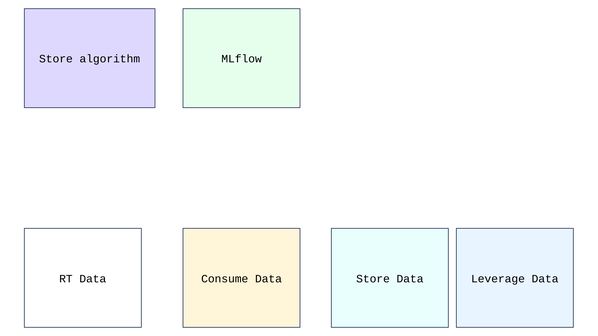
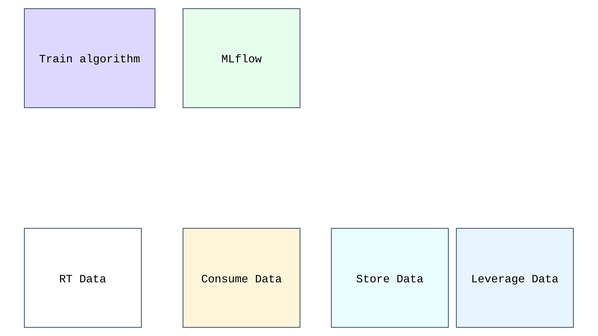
Store at (56, 59): Store -> Train
